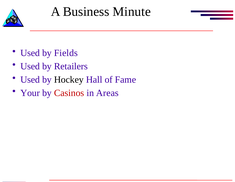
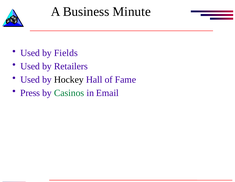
Your: Your -> Press
Casinos colour: red -> green
Areas: Areas -> Email
